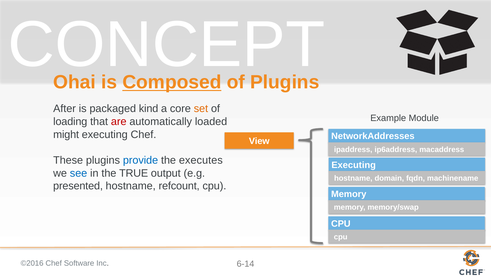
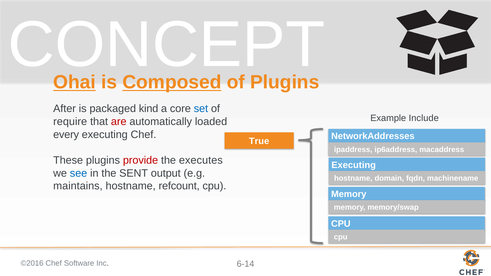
Ohai underline: none -> present
set colour: orange -> blue
Module: Module -> Include
loading: loading -> require
might: might -> every
View: View -> True
provide colour: blue -> red
TRUE: TRUE -> SENT
presented: presented -> maintains
